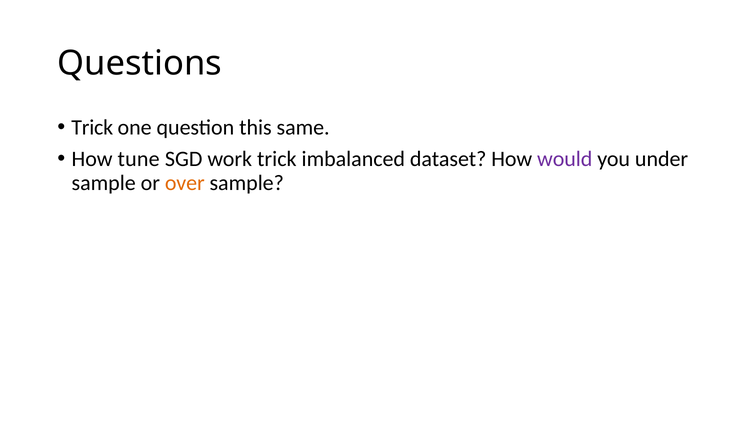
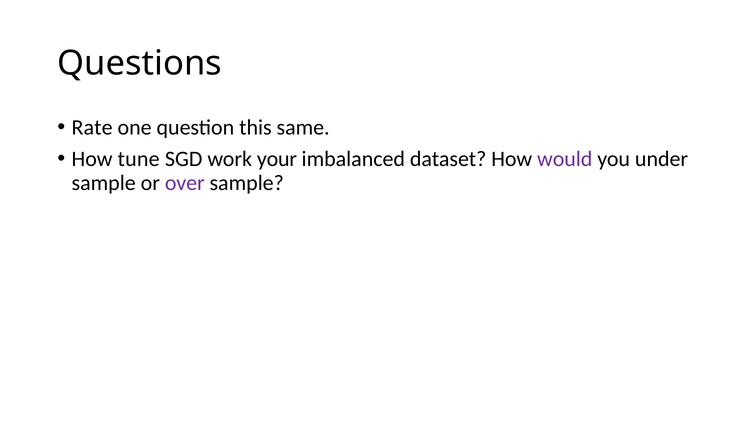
Trick at (92, 127): Trick -> Rate
work trick: trick -> your
over colour: orange -> purple
